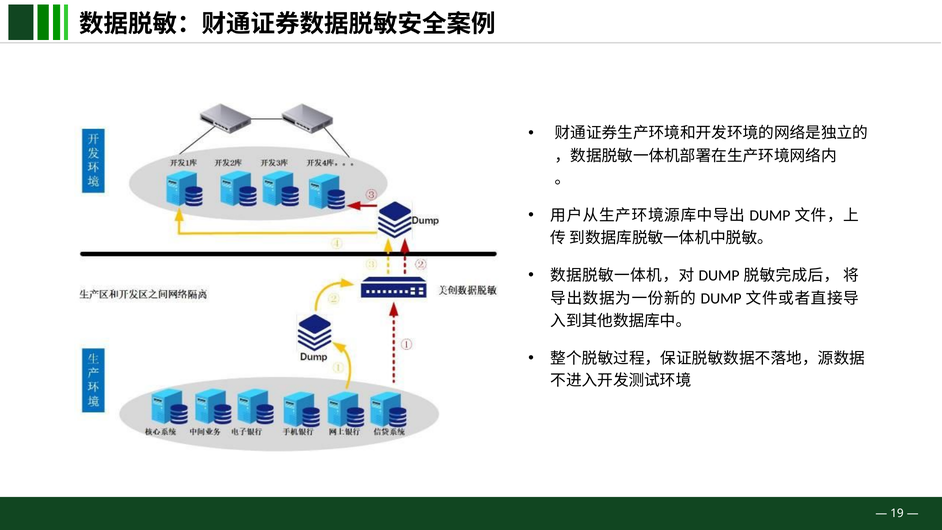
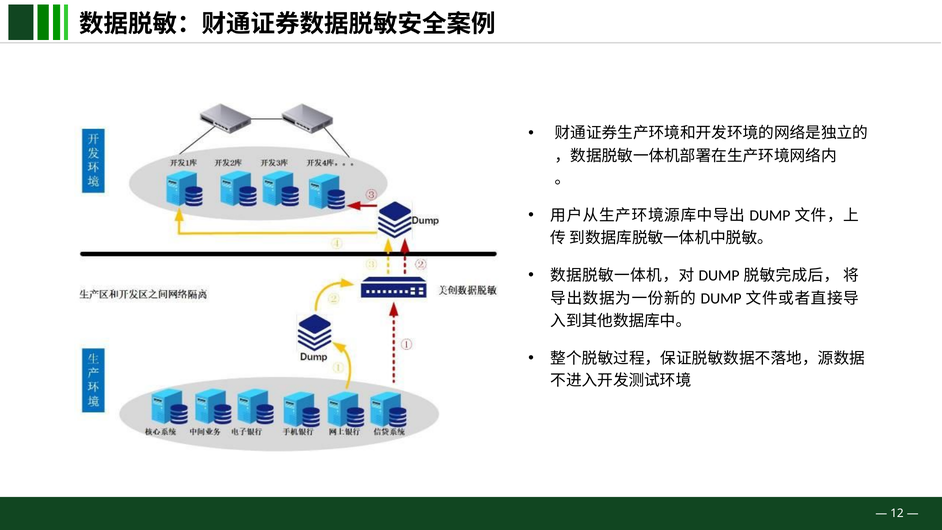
19: 19 -> 12
